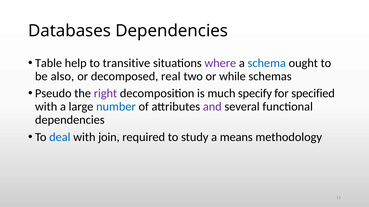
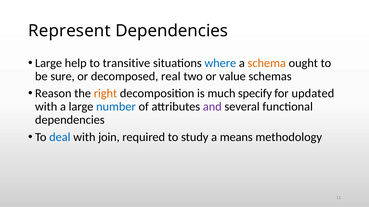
Databases: Databases -> Represent
Table at (49, 63): Table -> Large
where colour: purple -> blue
schema colour: blue -> orange
also: also -> sure
while: while -> value
Pseudo: Pseudo -> Reason
right colour: purple -> orange
specified: specified -> updated
